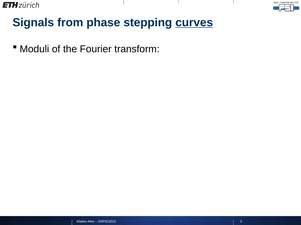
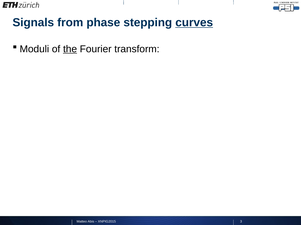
the underline: none -> present
